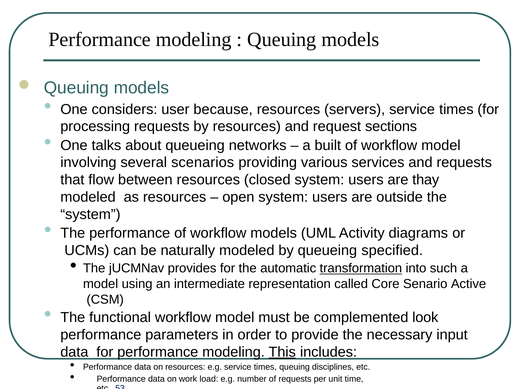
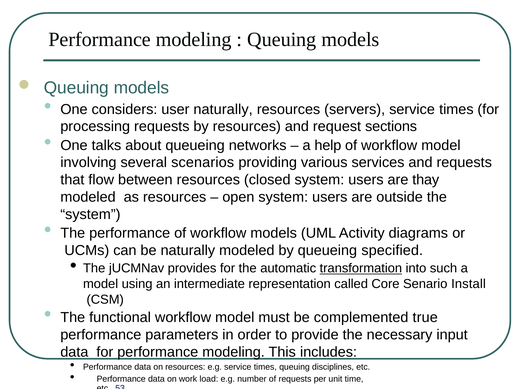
user because: because -> naturally
built: built -> help
Active: Active -> Install
look: look -> true
This underline: present -> none
